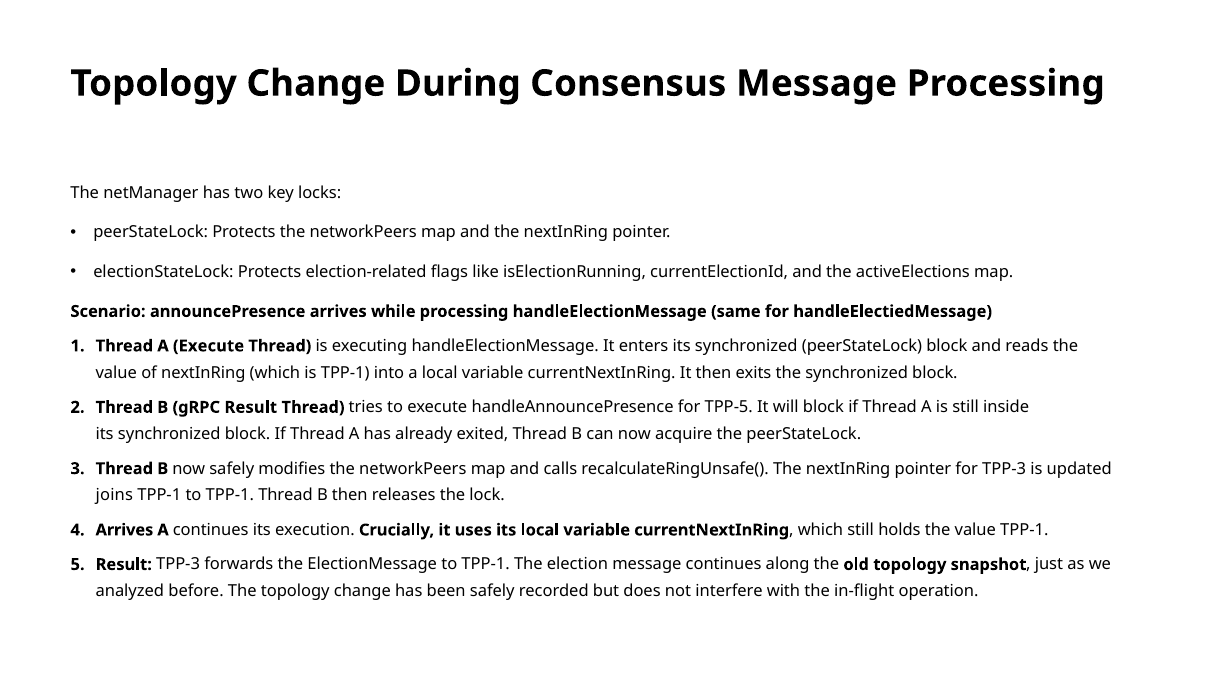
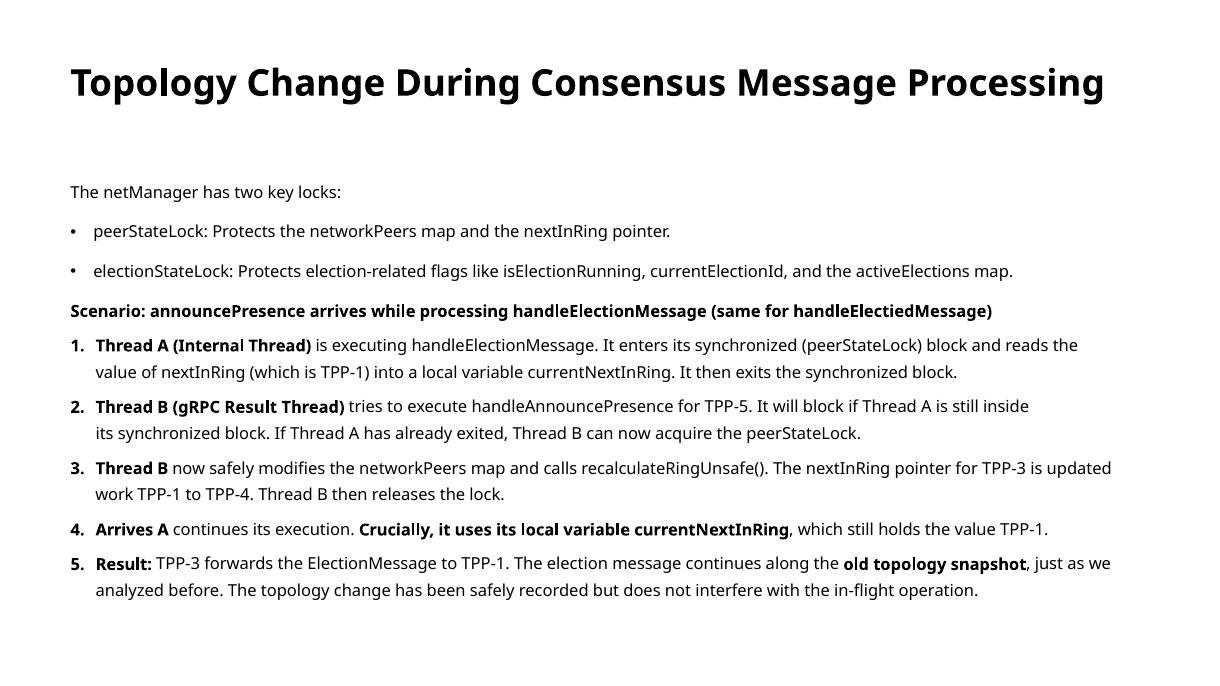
A Execute: Execute -> Internal
joins: joins -> work
TPP-1 to TPP-1: TPP-1 -> TPP-4
